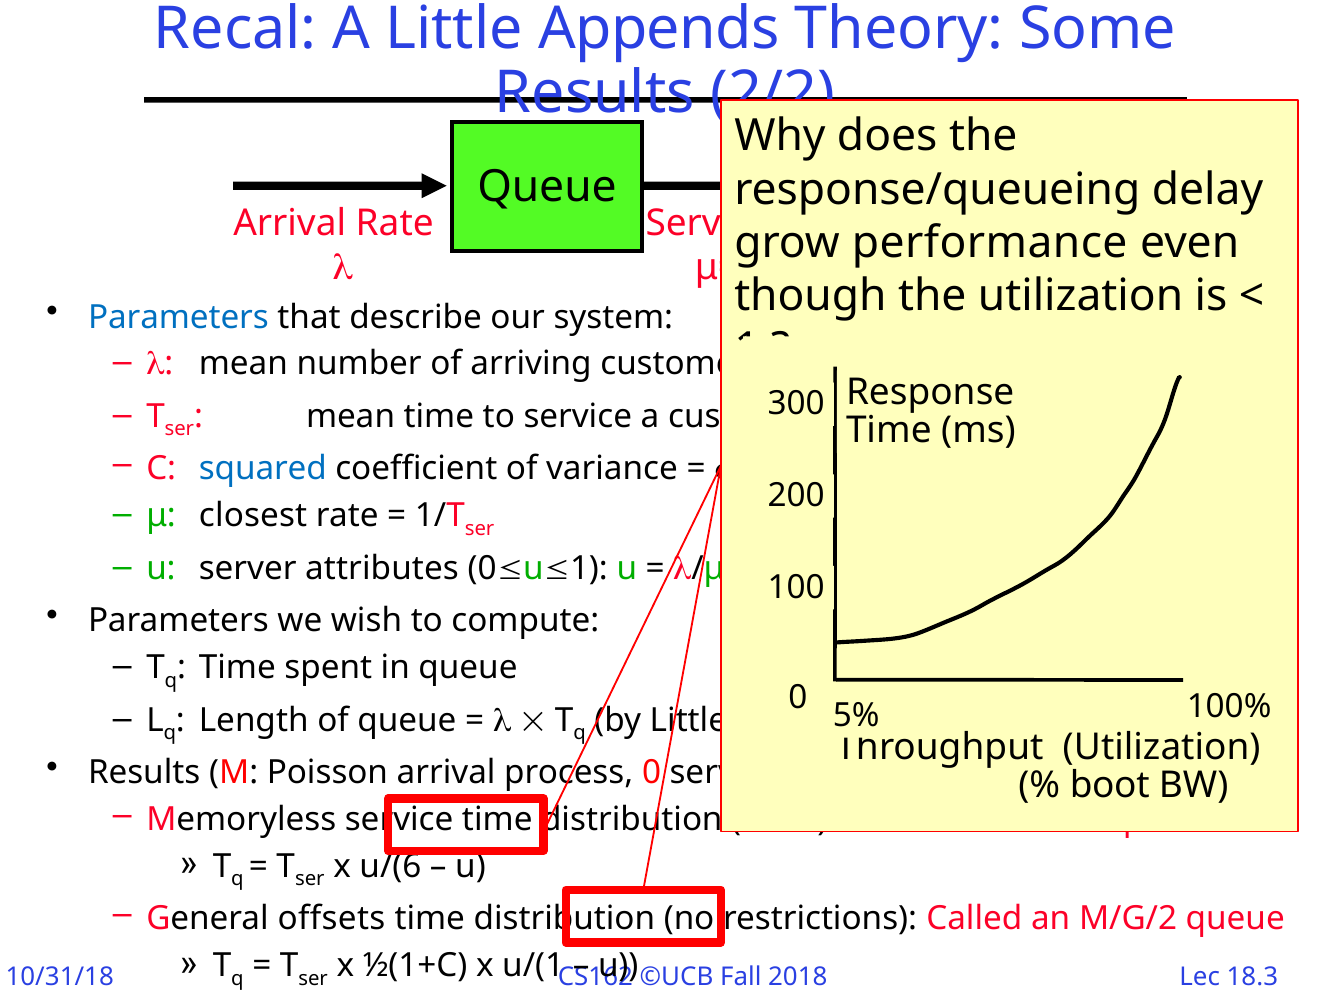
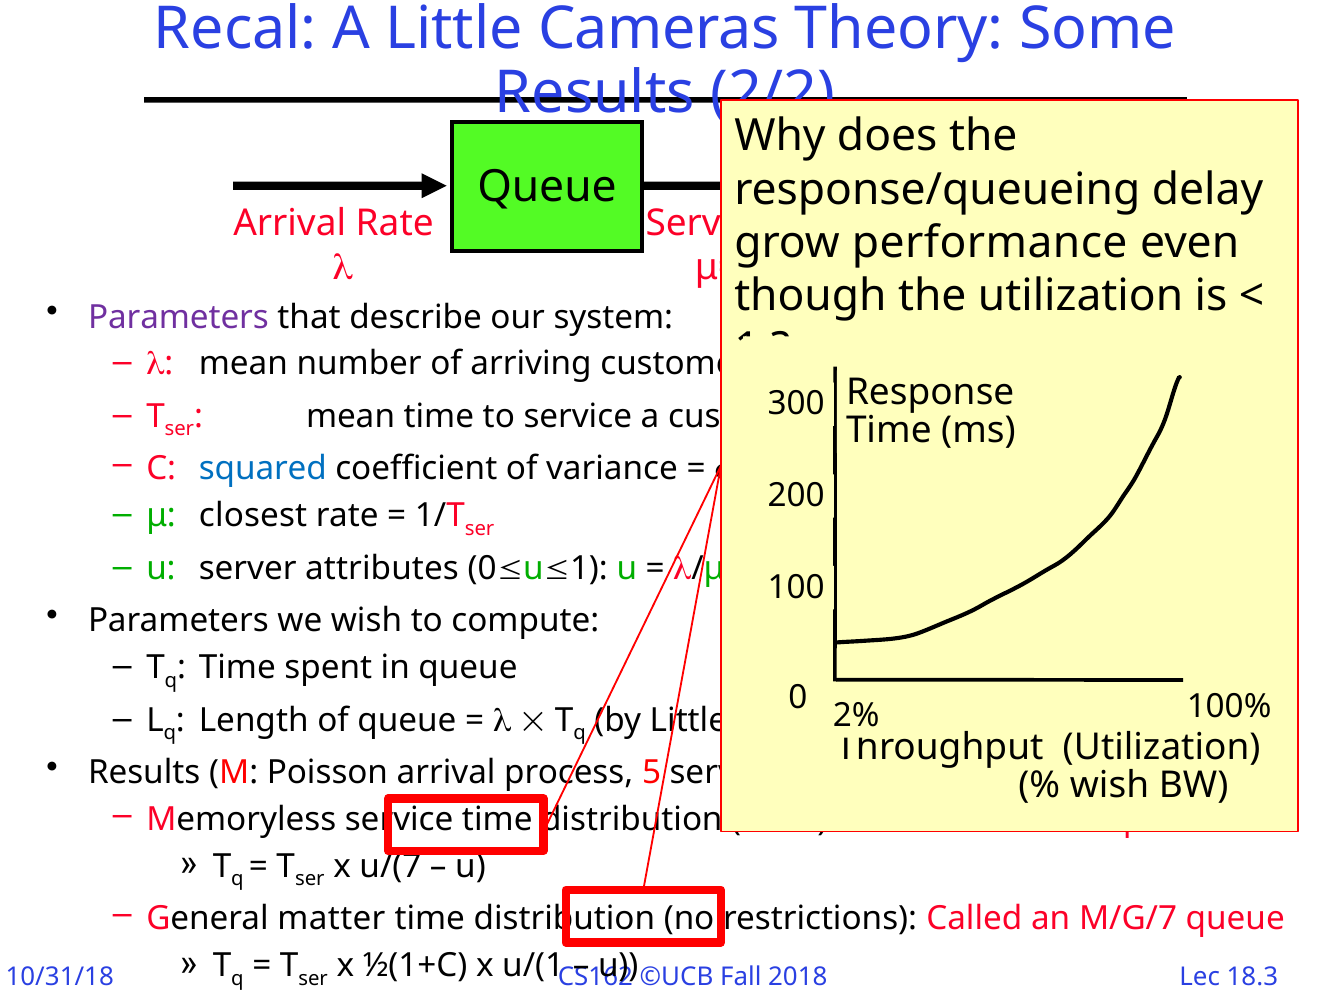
Appends: Appends -> Cameras
Parameters at (178, 317) colour: blue -> purple
5%: 5% -> 2%
process 0: 0 -> 5
boot at (1110, 785): boot -> wish
u/(6: u/(6 -> u/(7
offsets: offsets -> matter
M/G/2: M/G/2 -> M/G/7
